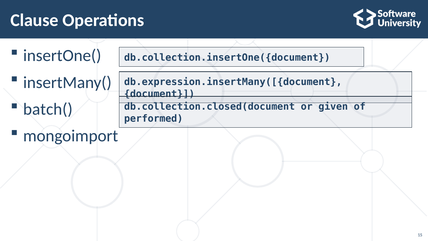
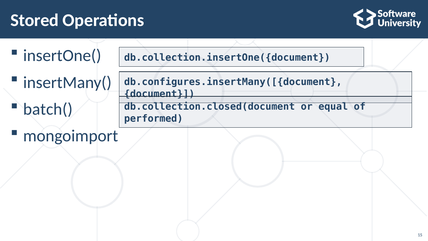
Clause: Clause -> Stored
db.expression.insertMany([{document: db.expression.insertMany([{document -> db.configures.insertMany([{document
given: given -> equal
